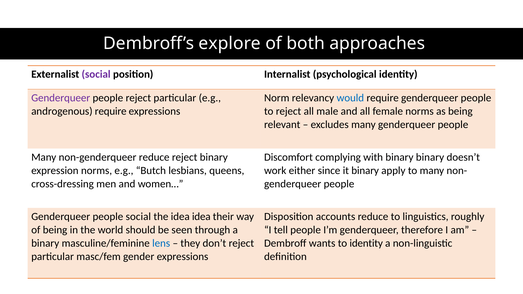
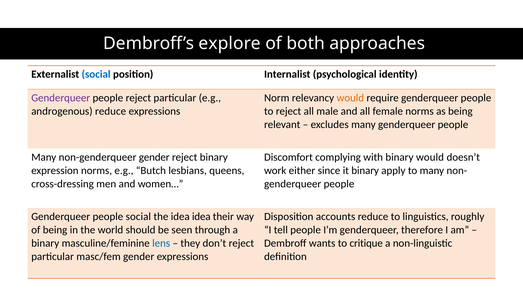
social at (96, 74) colour: purple -> blue
would at (350, 98) colour: blue -> orange
androgenous require: require -> reduce
non-genderqueer reduce: reduce -> gender
binary binary: binary -> would
to identity: identity -> critique
